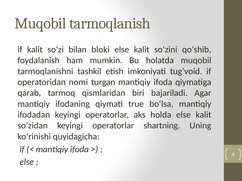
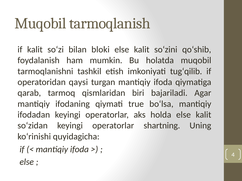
tug‘void: tug‘void -> tug‘qilib
nomi: nomi -> qaysi
